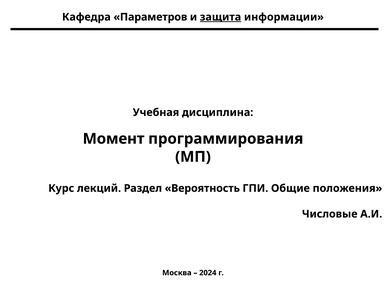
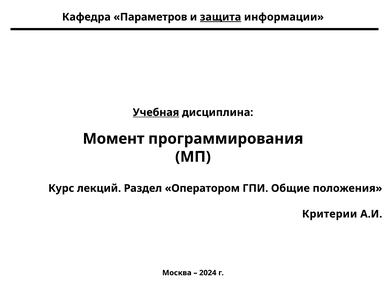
Учебная underline: none -> present
Вероятность: Вероятность -> Оператором
Числовые: Числовые -> Критерии
